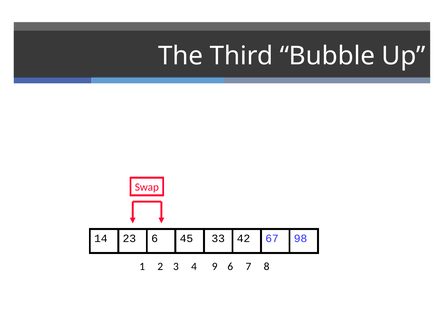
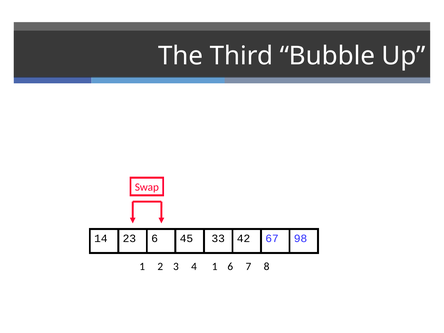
4 9: 9 -> 1
